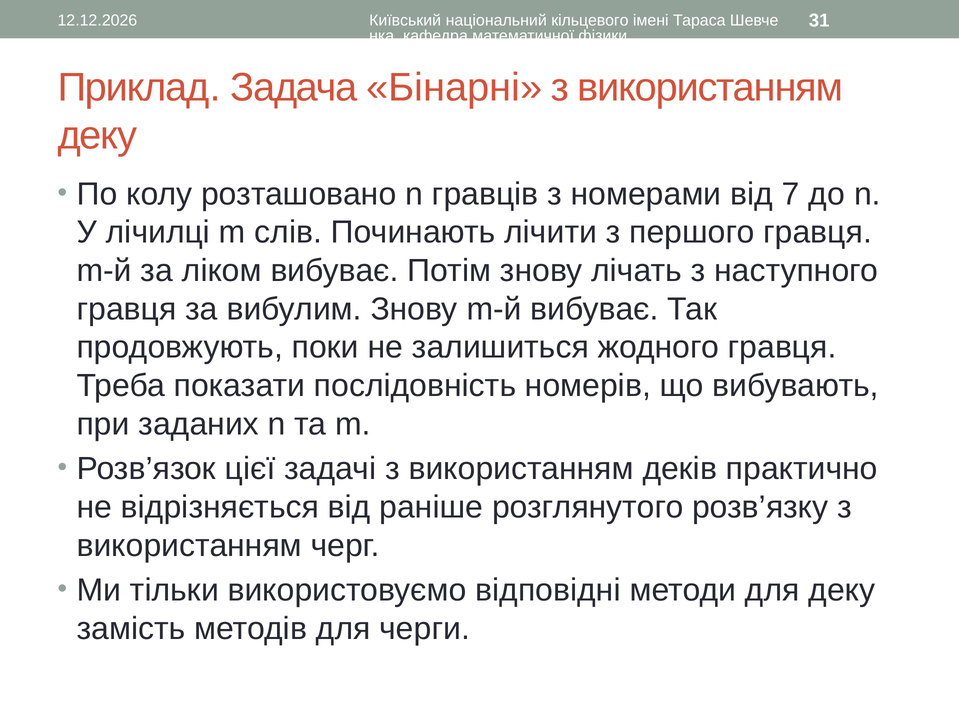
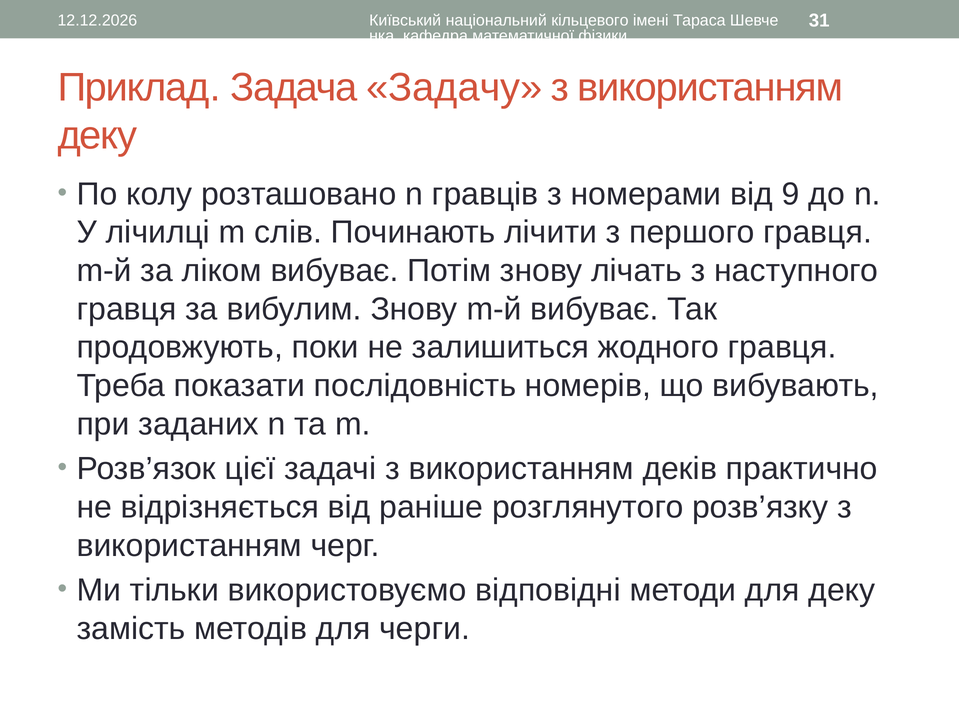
Бінарні: Бінарні -> Задачу
7: 7 -> 9
